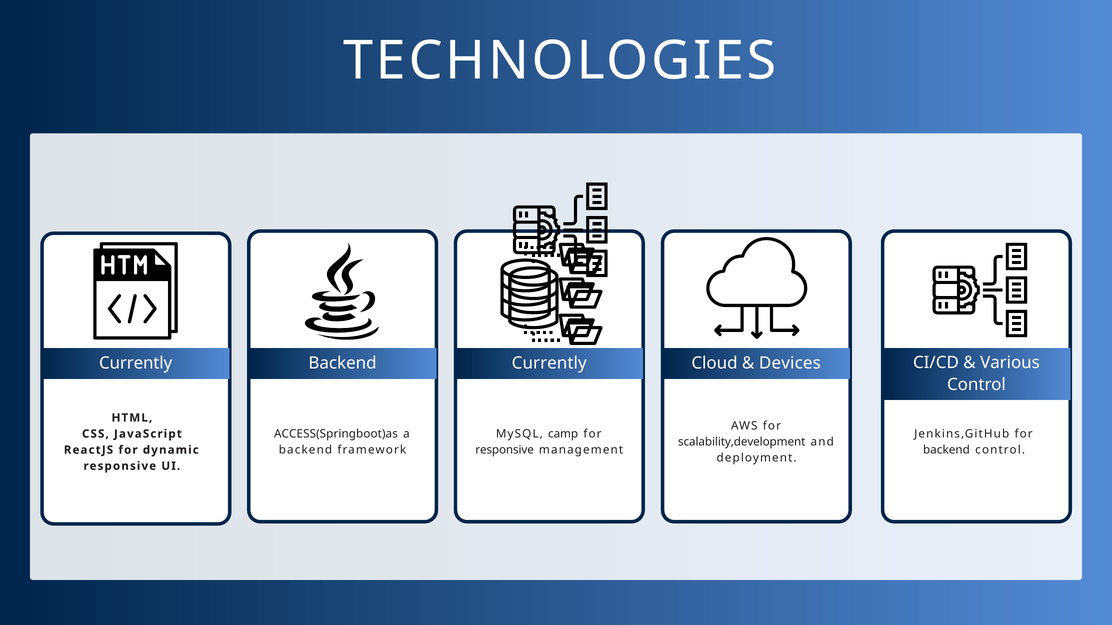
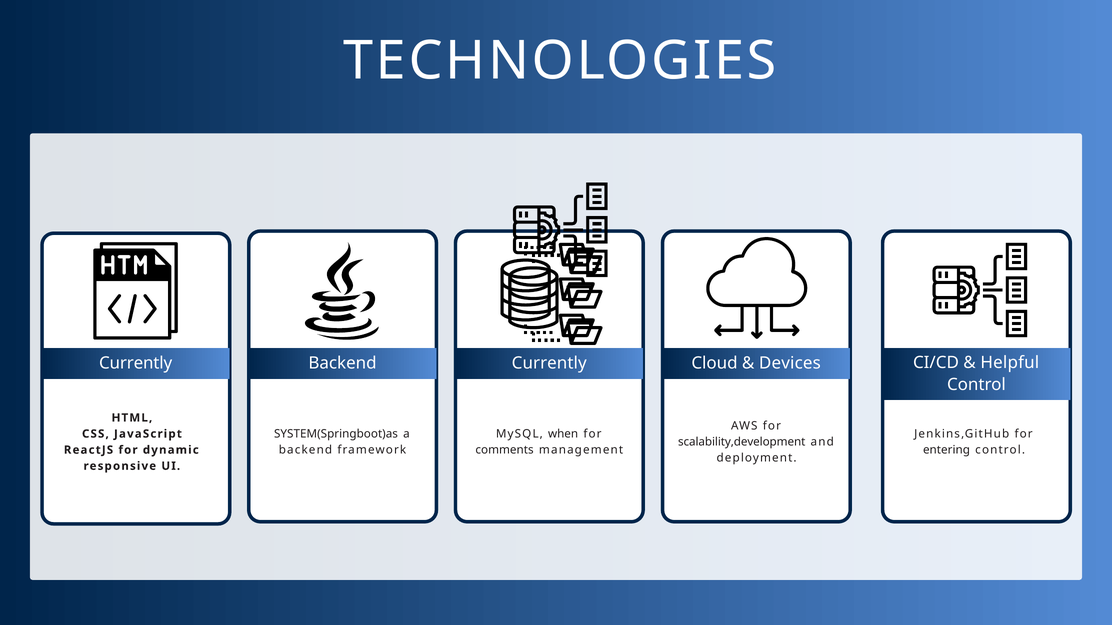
Various: Various -> Helpful
ACCESS(Springboot)as: ACCESS(Springboot)as -> SYSTEM(Springboot)as
camp: camp -> when
responsive at (505, 450): responsive -> comments
backend at (946, 450): backend -> entering
